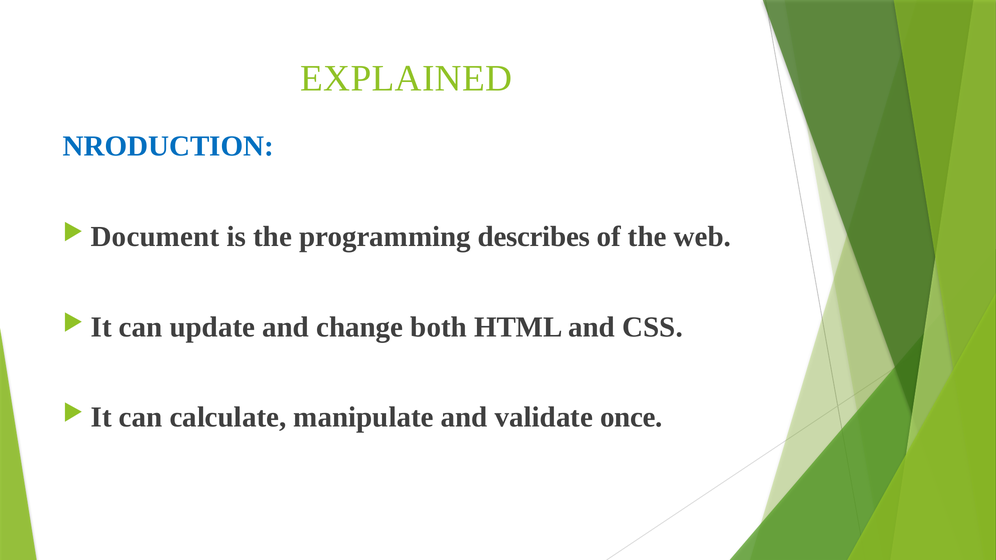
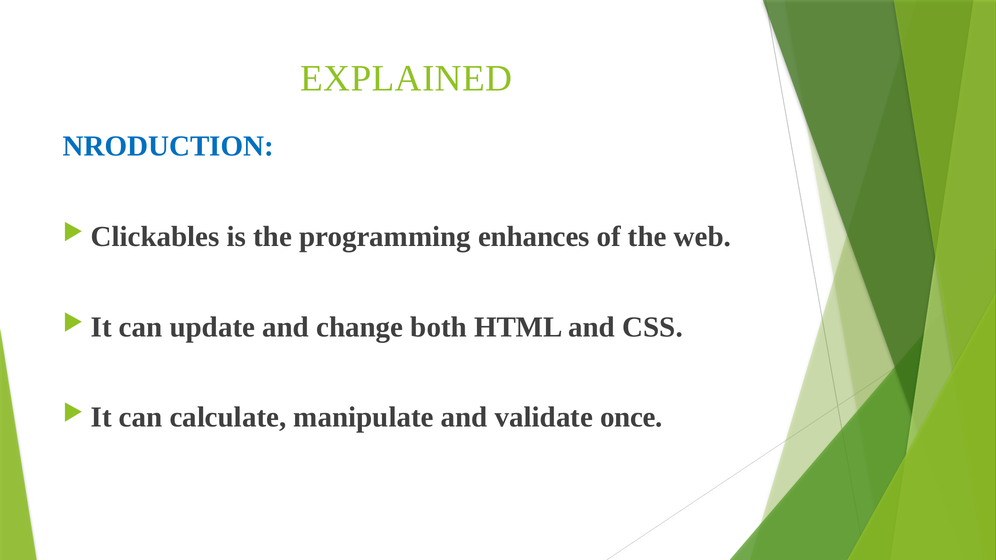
Document: Document -> Clickables
describes: describes -> enhances
